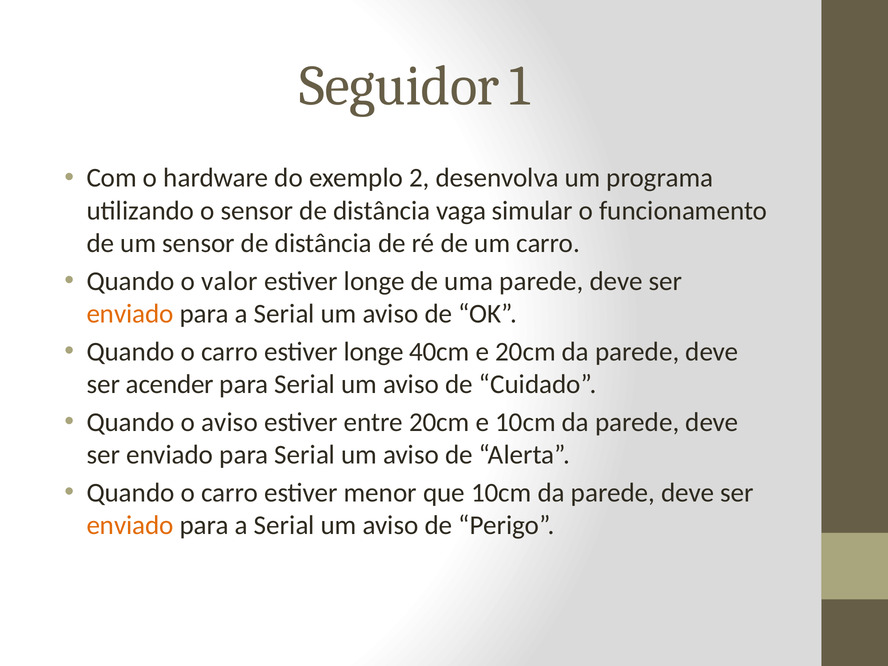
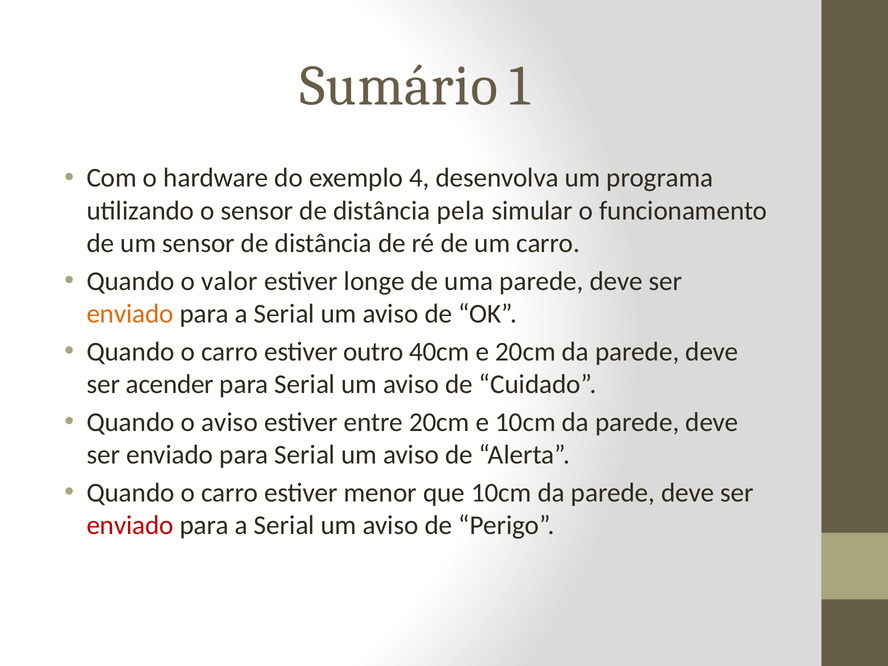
Seguidor: Seguidor -> Sumário
2: 2 -> 4
vaga: vaga -> pela
carro estiver longe: longe -> outro
enviado at (130, 525) colour: orange -> red
